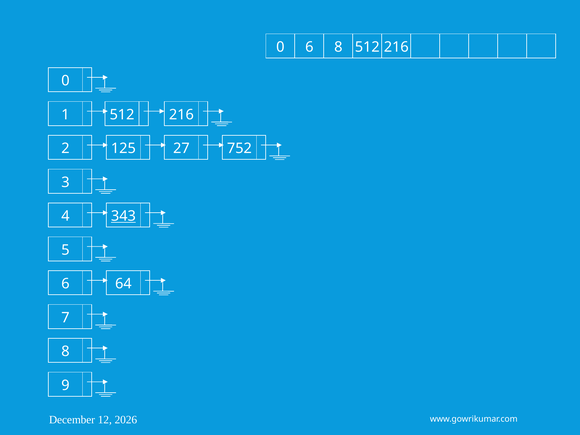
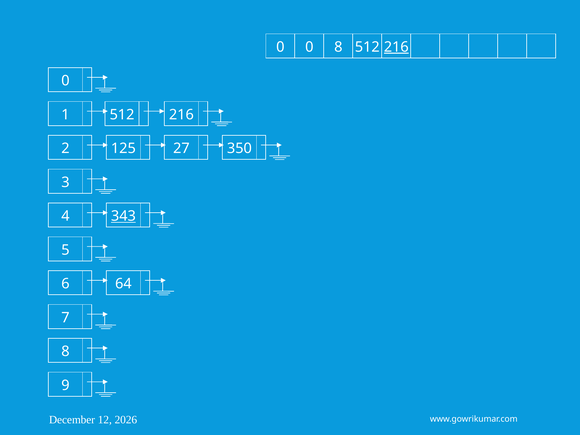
0 6: 6 -> 0
216 at (396, 47) underline: none -> present
752: 752 -> 350
